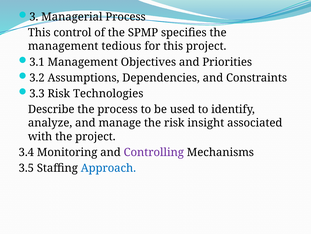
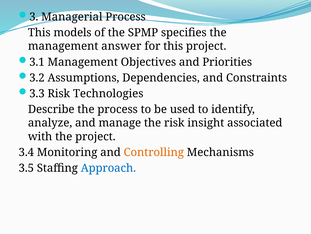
control: control -> models
tedious: tedious -> answer
Controlling colour: purple -> orange
